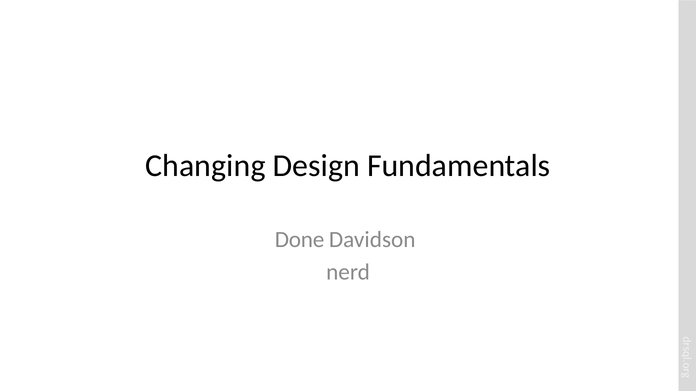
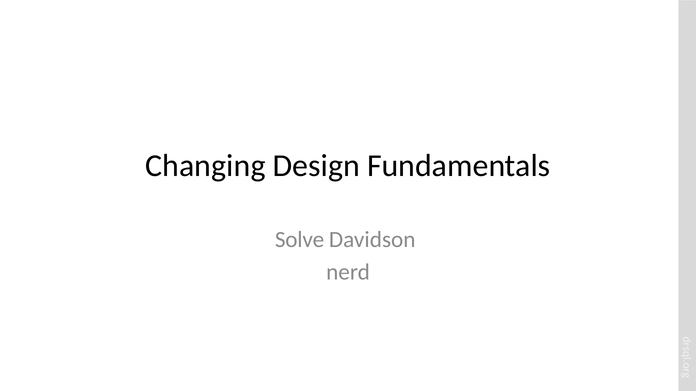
Done: Done -> Solve
